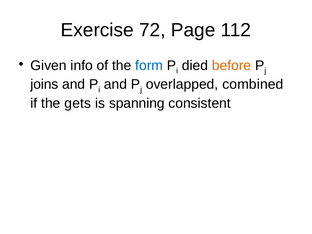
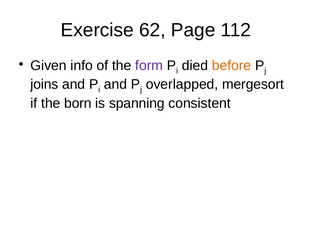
72: 72 -> 62
form colour: blue -> purple
combined: combined -> mergesort
gets: gets -> born
